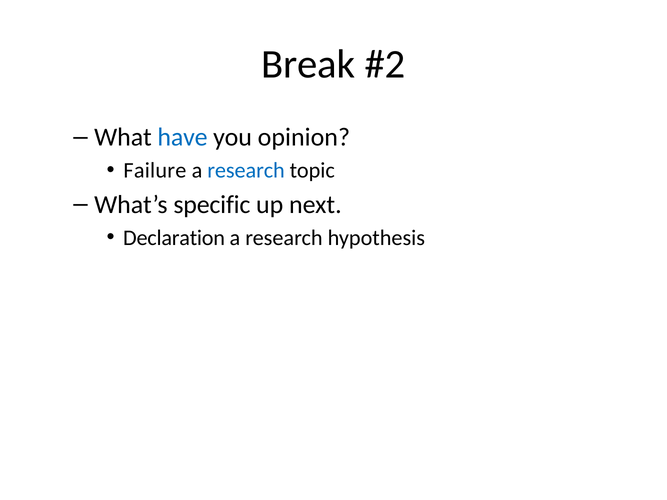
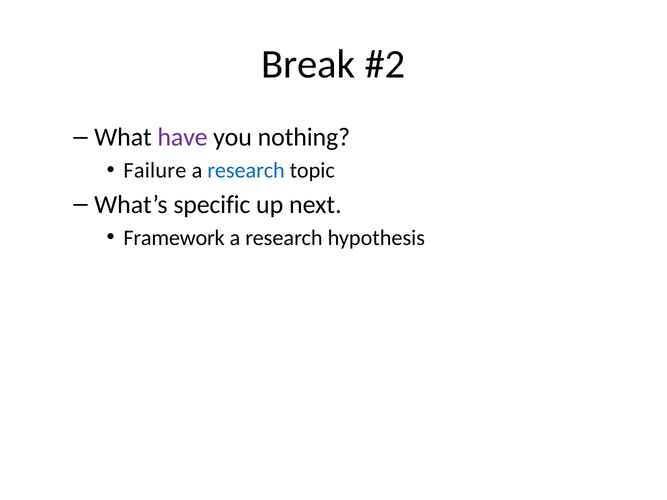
have colour: blue -> purple
opinion: opinion -> nothing
Declaration: Declaration -> Framework
